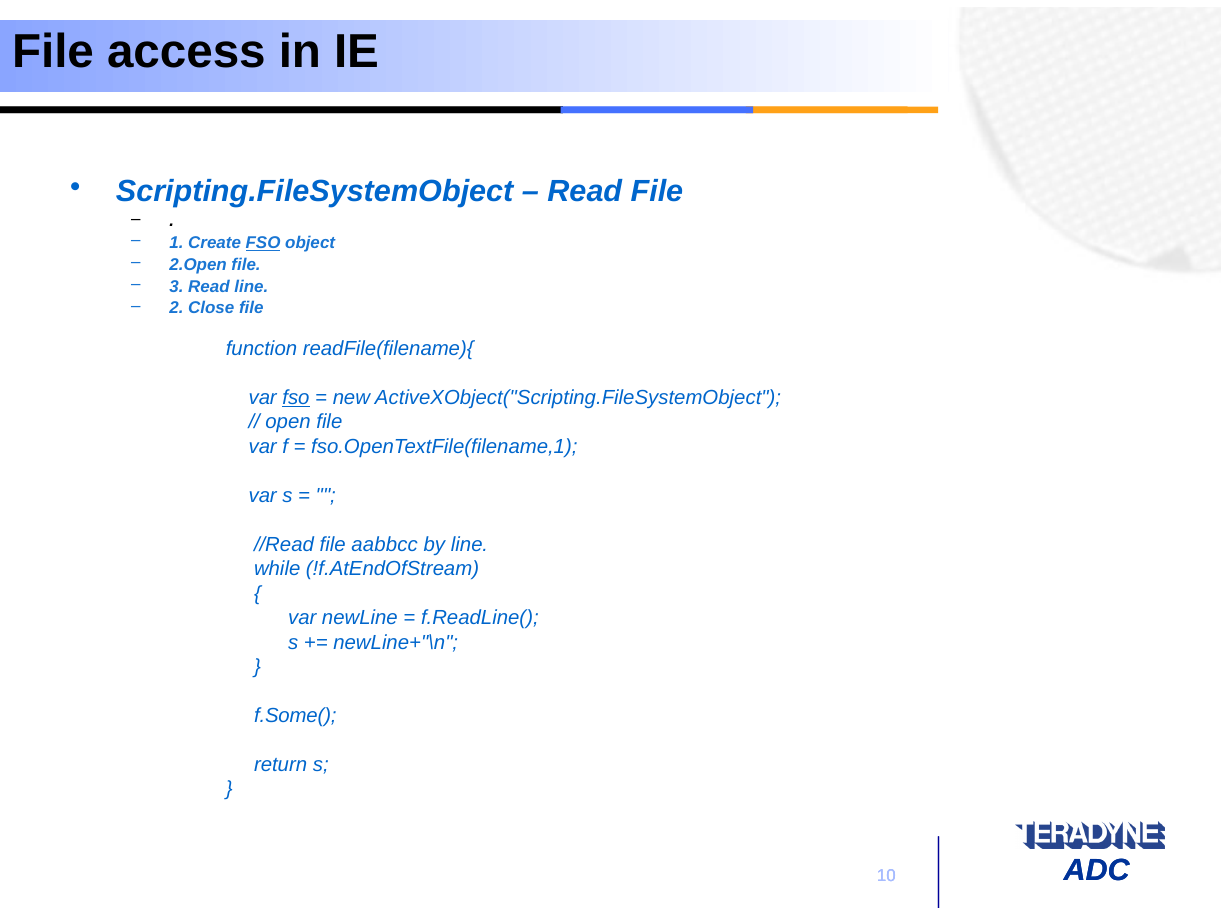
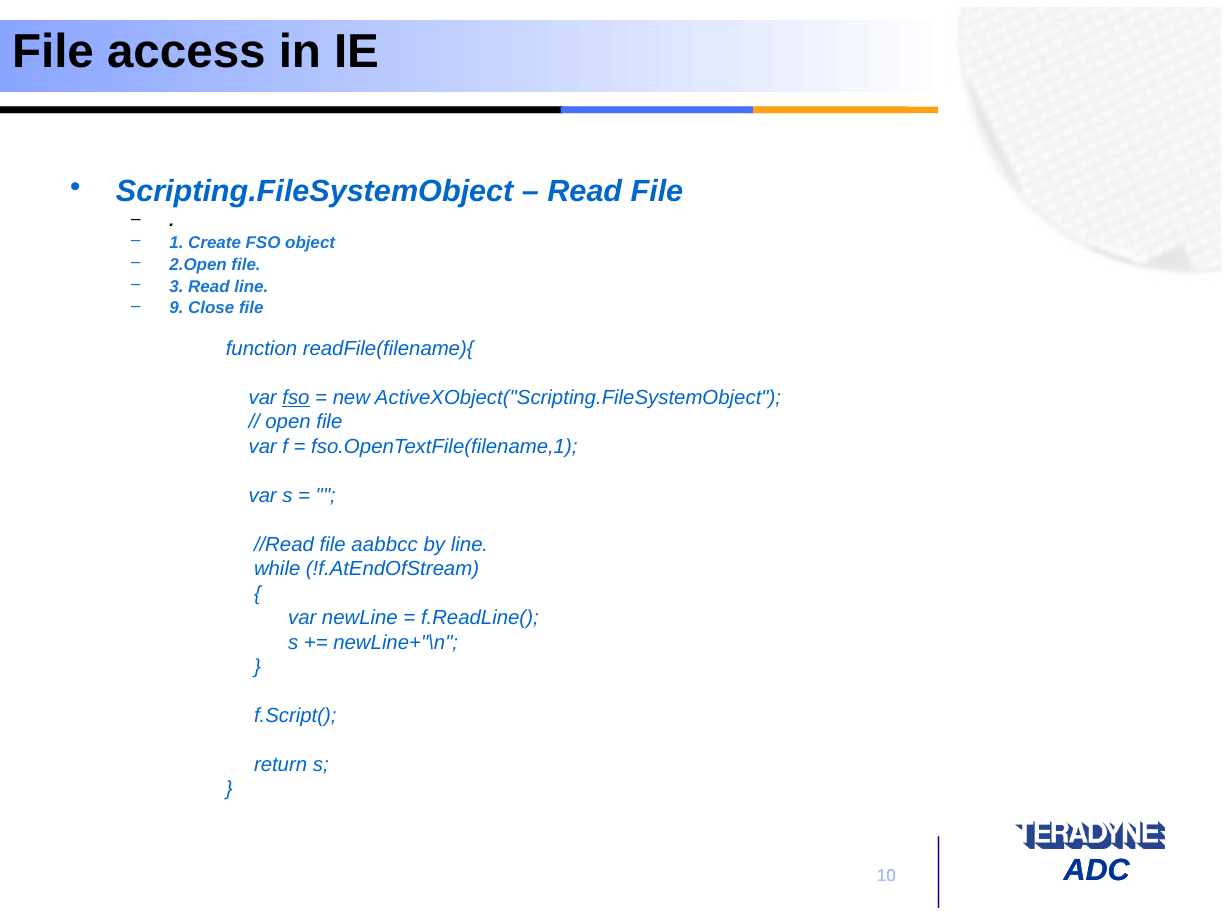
FSO at (263, 243) underline: present -> none
2: 2 -> 9
f.Some(: f.Some( -> f.Script(
